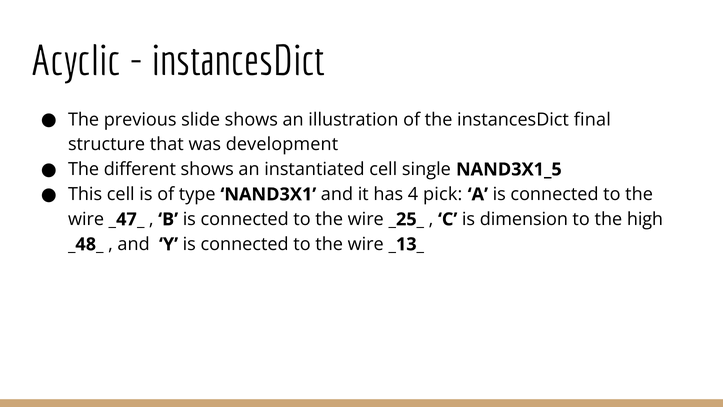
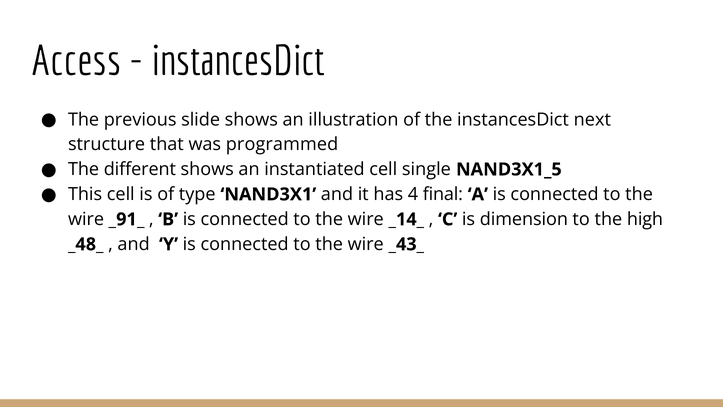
Acyclic: Acyclic -> Access
final: final -> next
development: development -> programmed
pick: pick -> final
_47_: _47_ -> _91_
_25_: _25_ -> _14_
_13_: _13_ -> _43_
